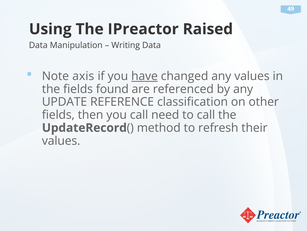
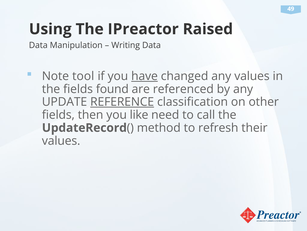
axis: axis -> tool
REFERENCE underline: none -> present
you call: call -> like
